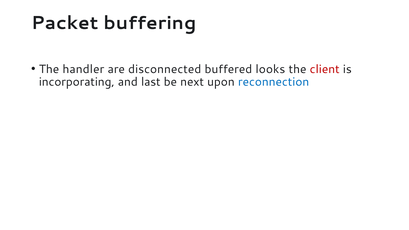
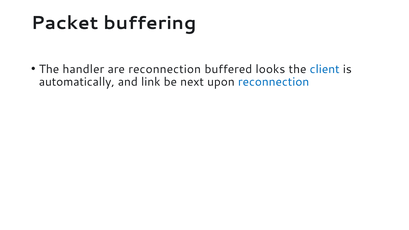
are disconnected: disconnected -> reconnection
client colour: red -> blue
incorporating: incorporating -> automatically
last: last -> link
